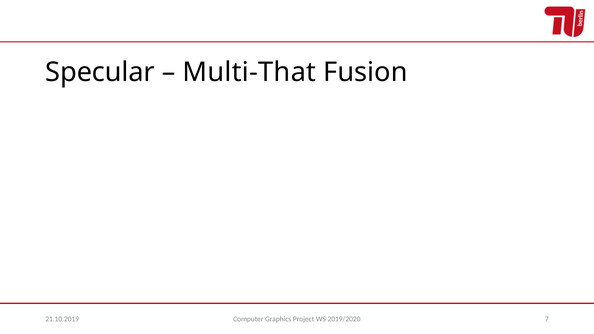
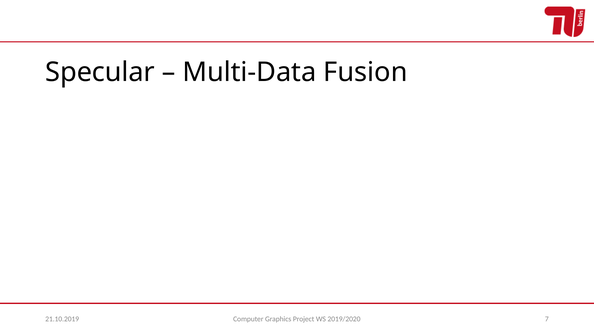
Multi-That: Multi-That -> Multi-Data
